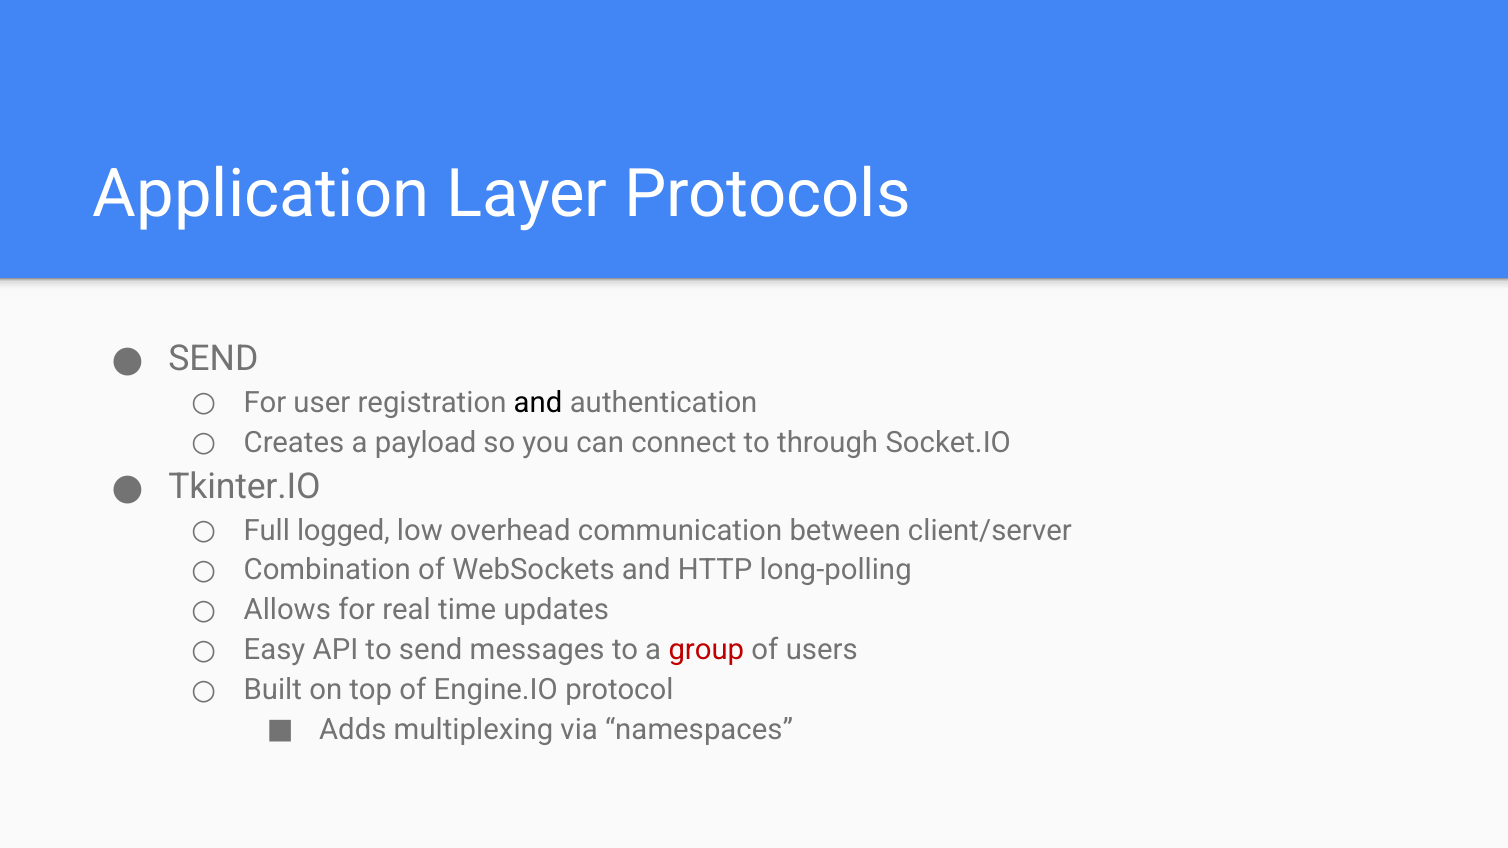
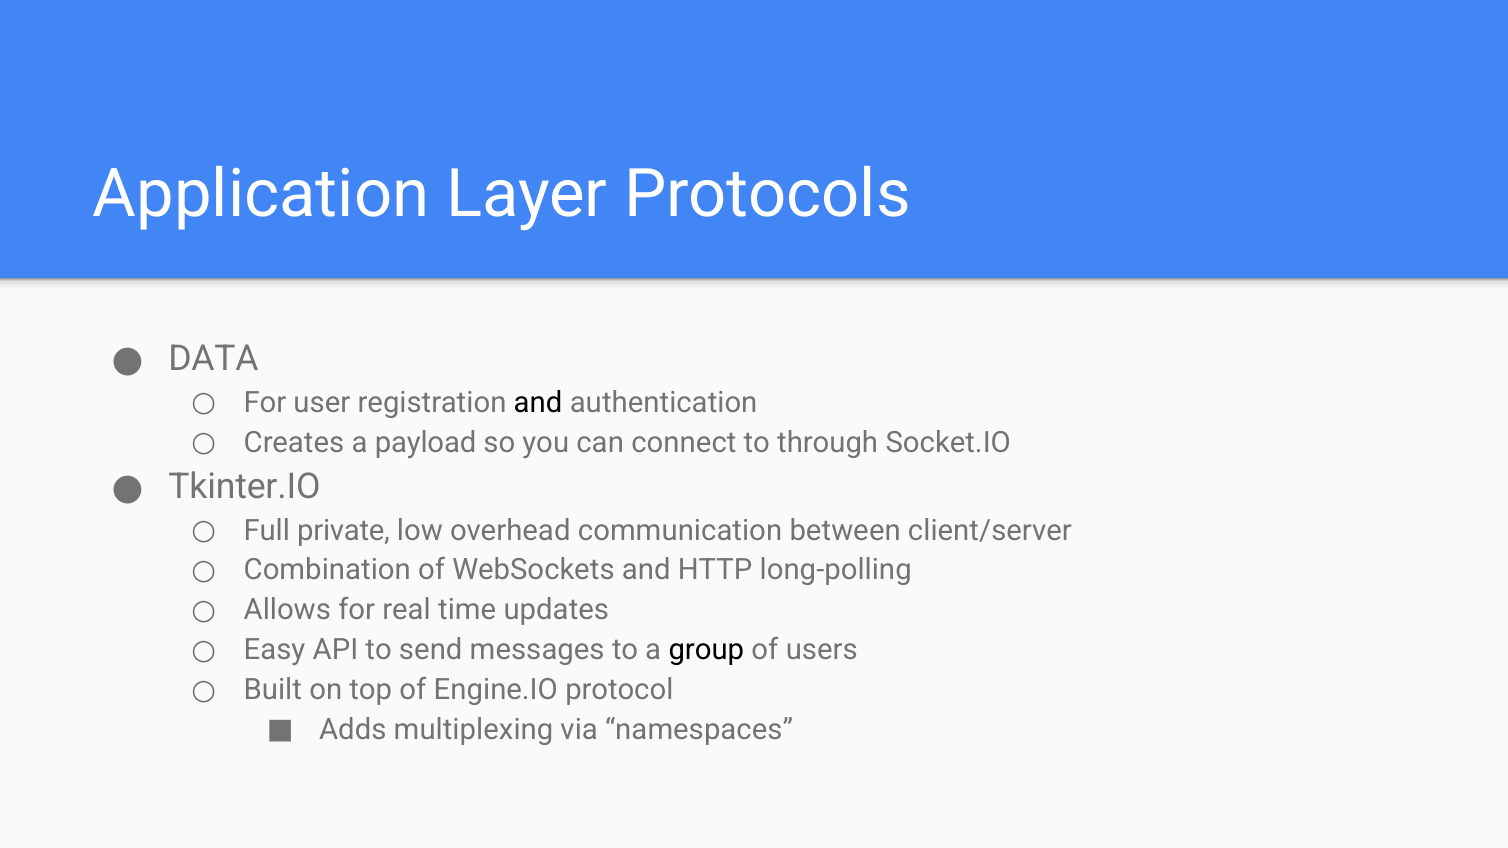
SEND at (213, 359): SEND -> DATA
logged: logged -> private
group colour: red -> black
